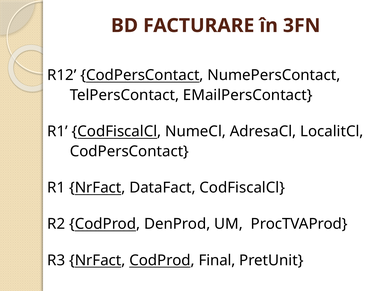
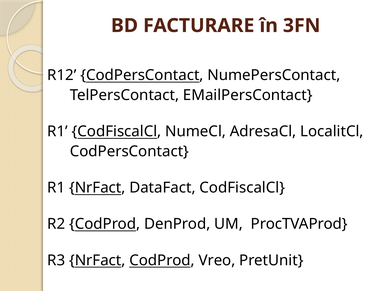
Final: Final -> Vreo
